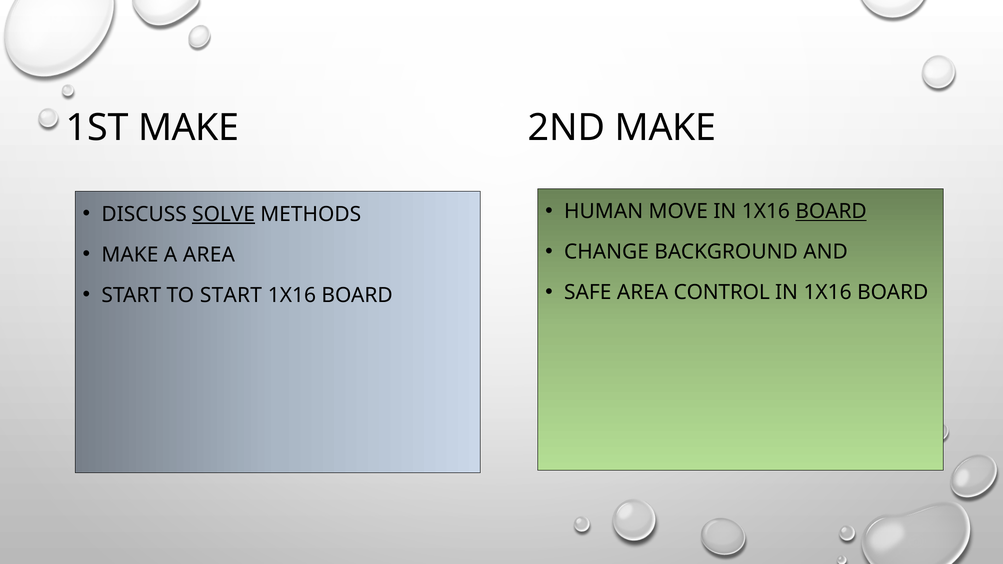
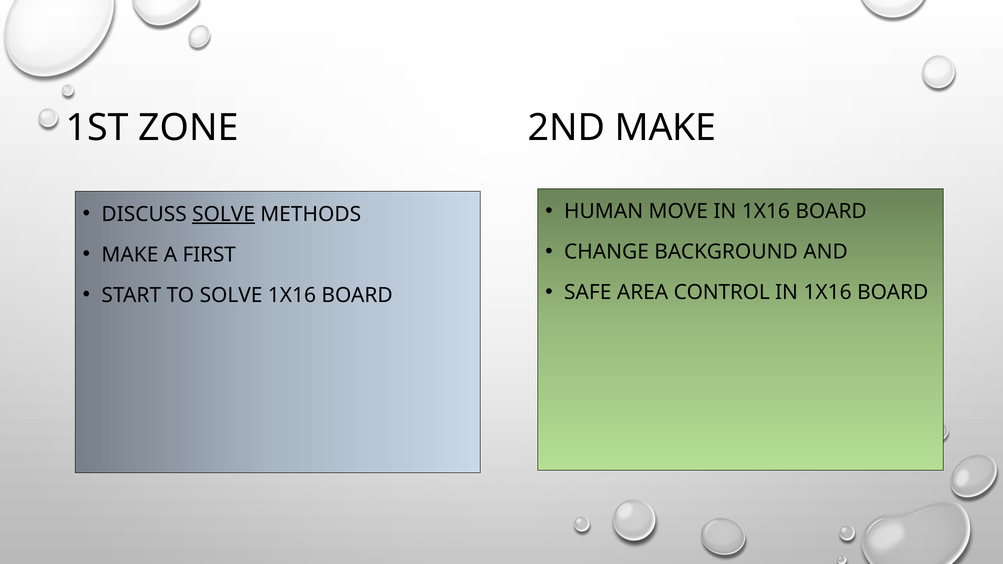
1ST MAKE: MAKE -> ZONE
BOARD at (831, 212) underline: present -> none
A AREA: AREA -> FIRST
TO START: START -> SOLVE
